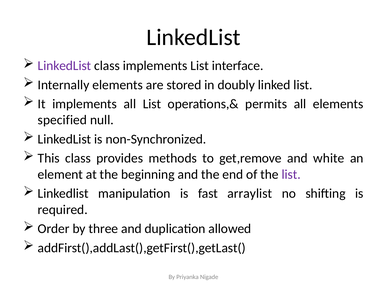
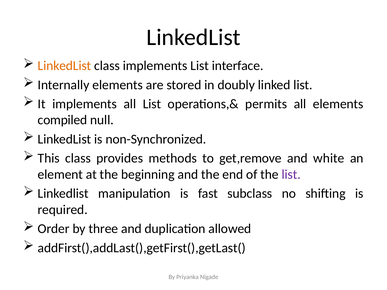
LinkedList at (64, 66) colour: purple -> orange
specified: specified -> compiled
arraylist: arraylist -> subclass
